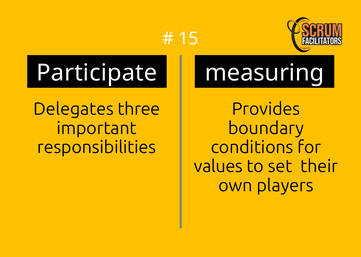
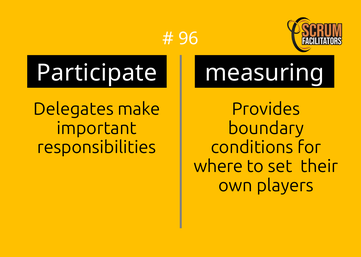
15: 15 -> 96
three: three -> make
values: values -> where
